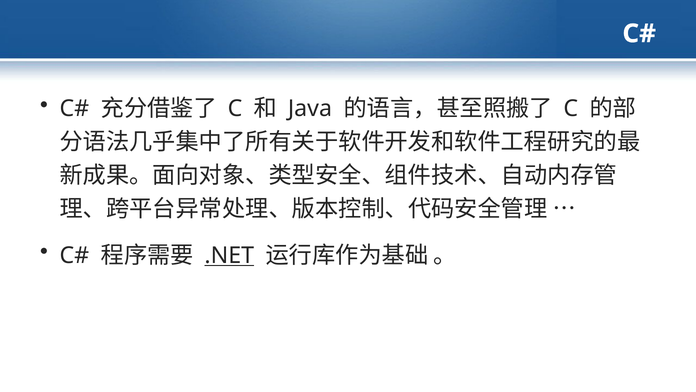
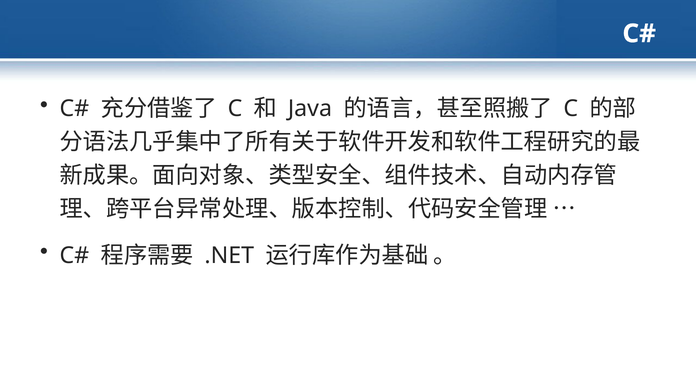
.NET underline: present -> none
